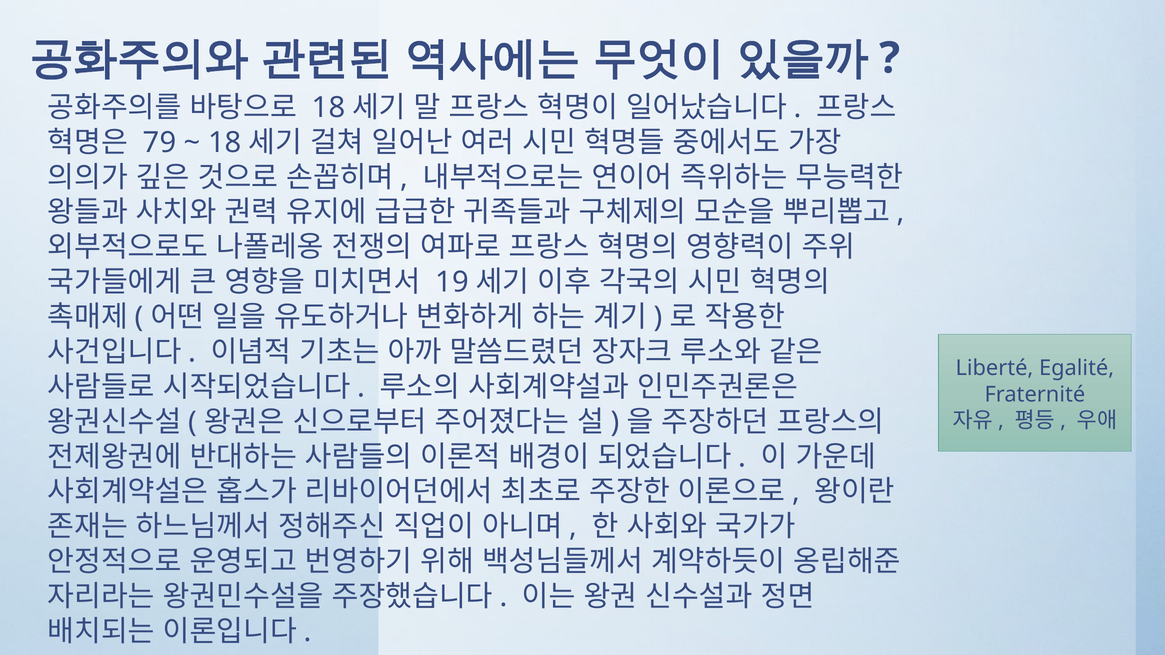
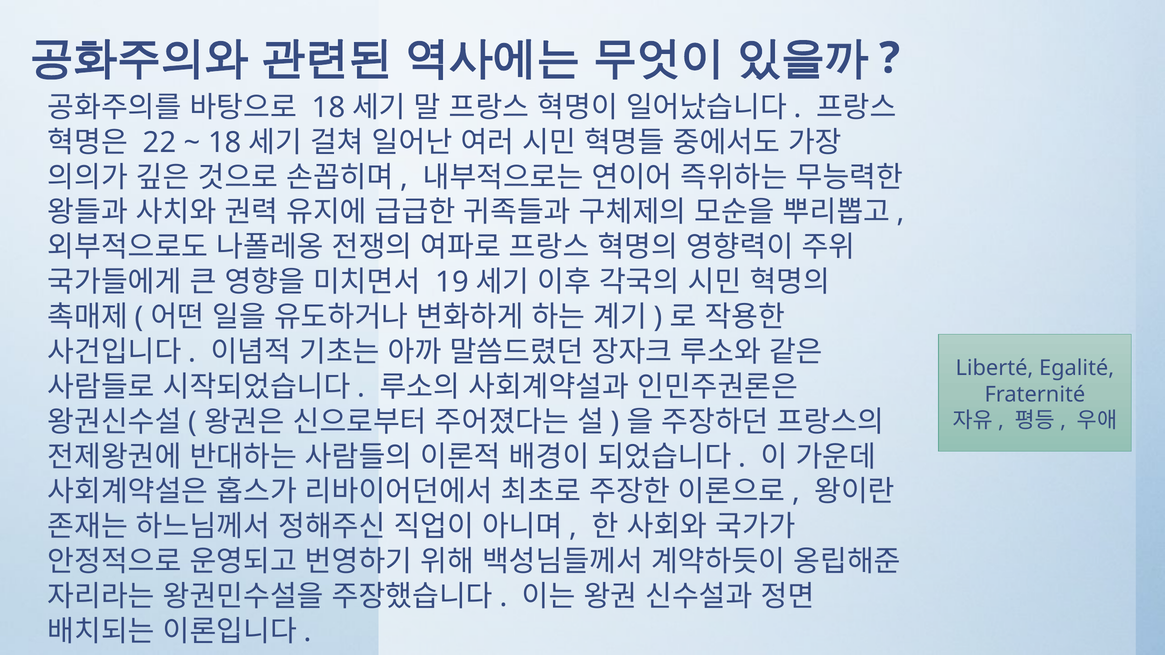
79: 79 -> 22
